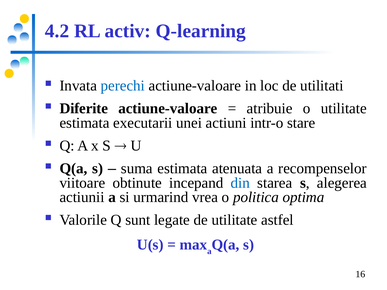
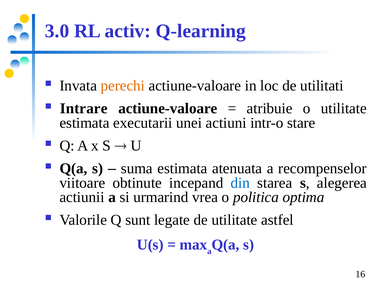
4.2: 4.2 -> 3.0
perechi colour: blue -> orange
Diferite: Diferite -> Intrare
